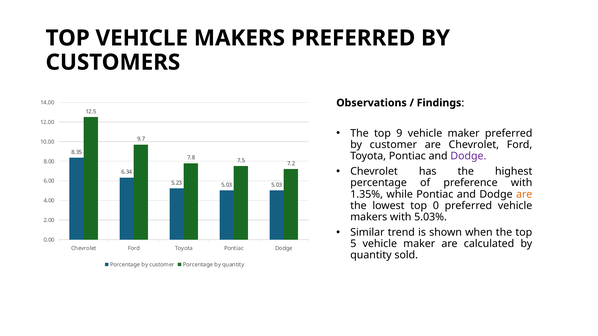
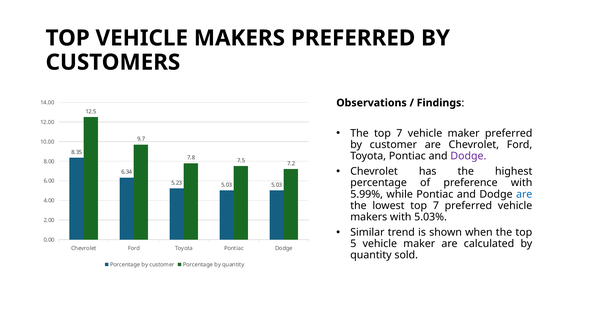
The top 9: 9 -> 7
1.35%: 1.35% -> 5.99%
are at (524, 194) colour: orange -> blue
lowest top 0: 0 -> 7
